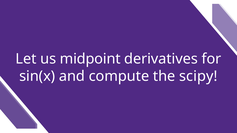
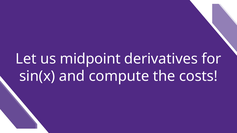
scipy: scipy -> costs
